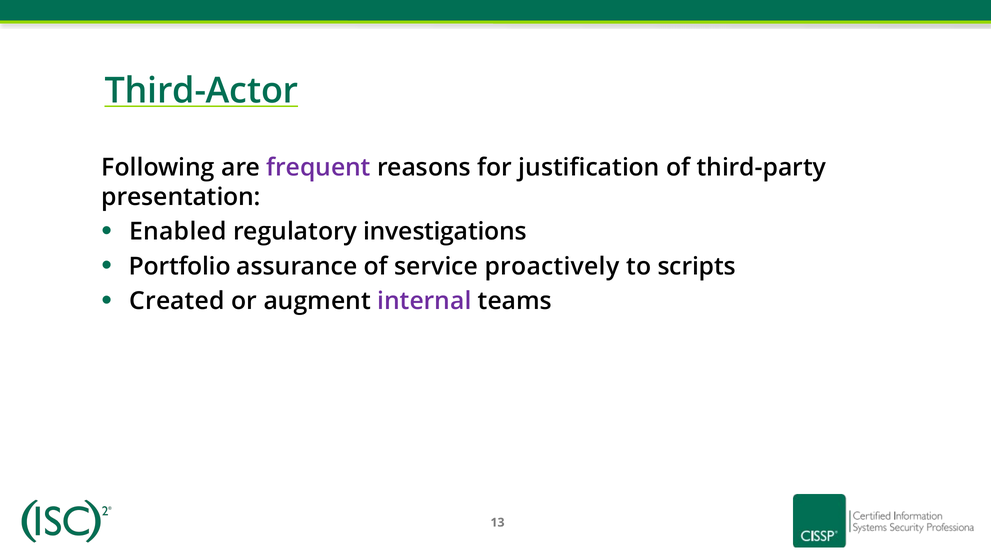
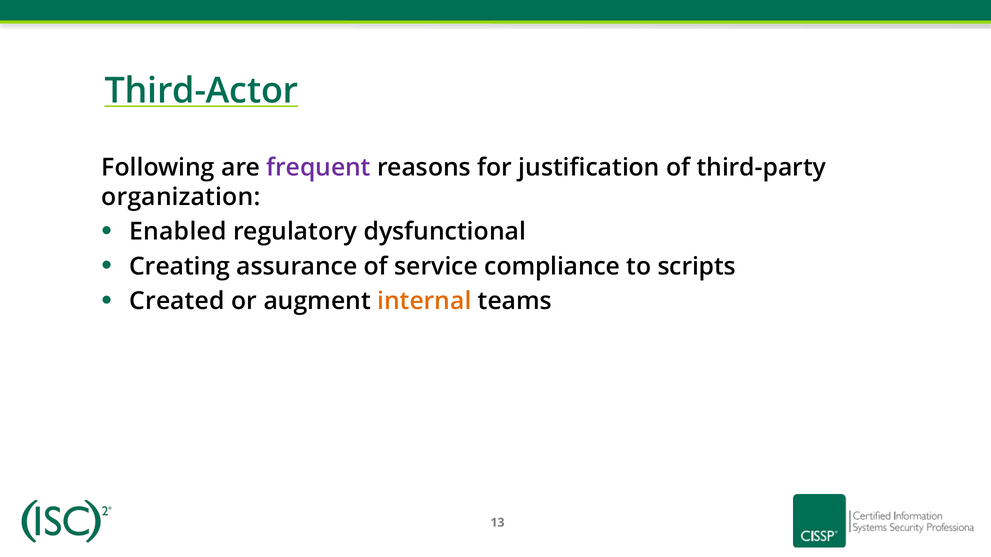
presentation: presentation -> organization
investigations: investigations -> dysfunctional
Portfolio: Portfolio -> Creating
proactively: proactively -> compliance
internal colour: purple -> orange
